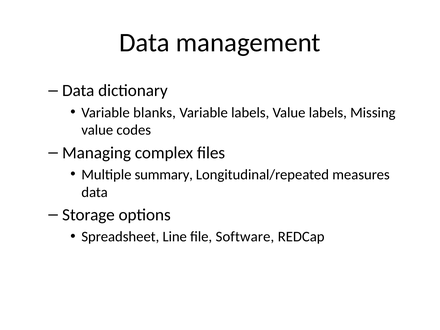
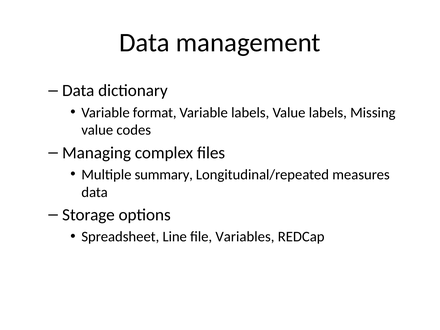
blanks: blanks -> format
Software: Software -> Variables
